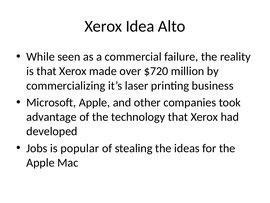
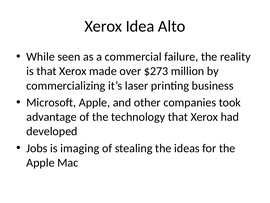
$720: $720 -> $273
popular: popular -> imaging
